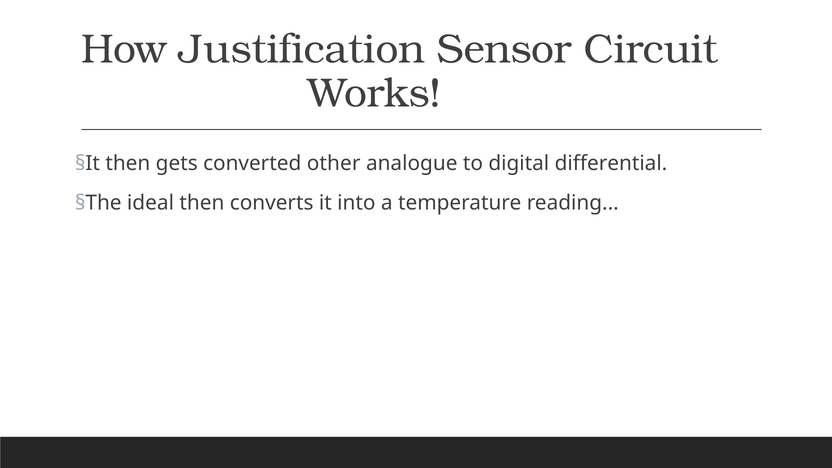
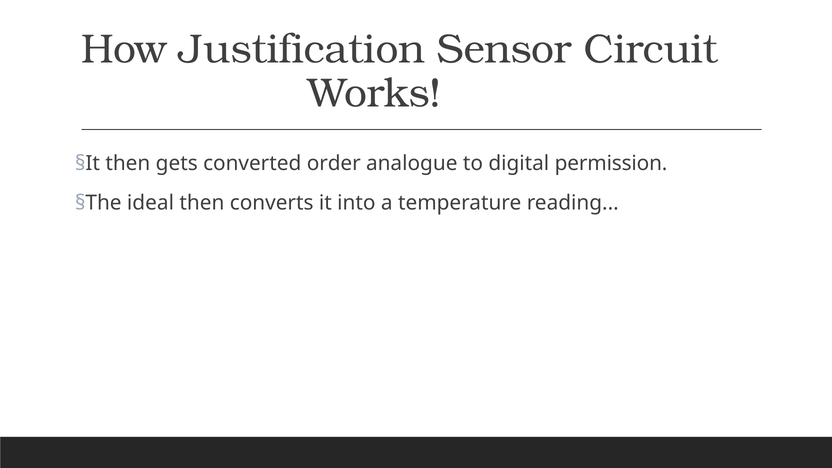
other: other -> order
differential: differential -> permission
